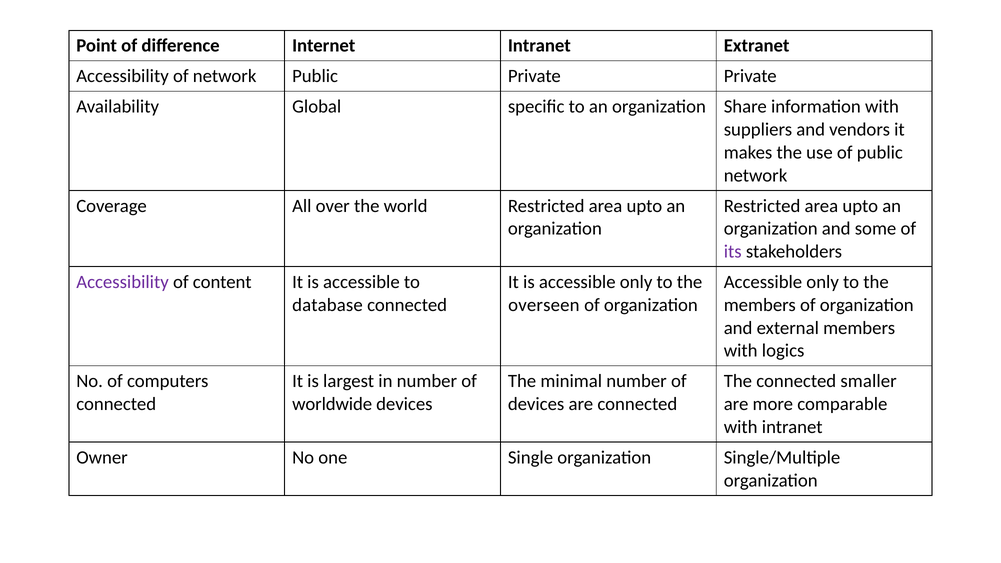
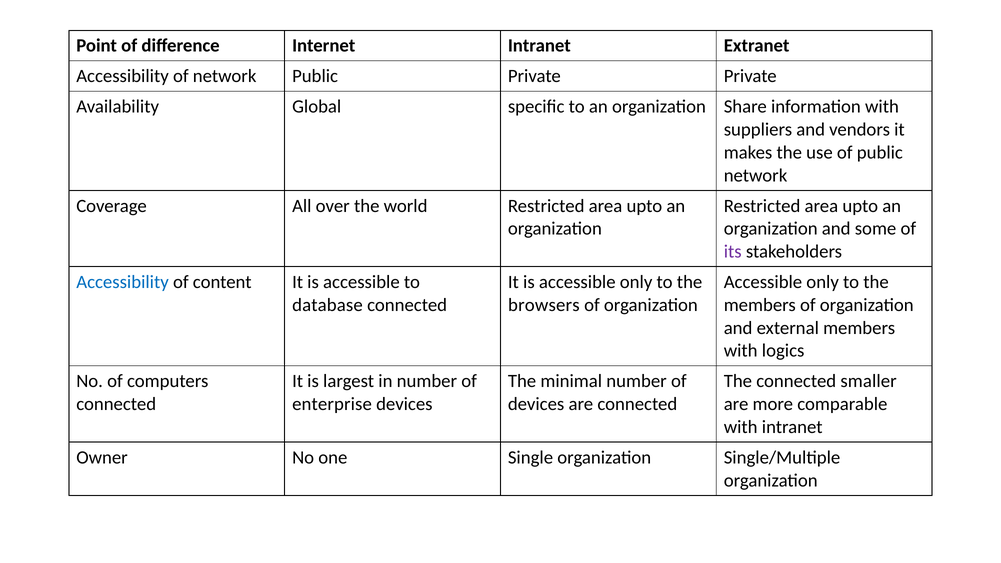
Accessibility at (123, 282) colour: purple -> blue
overseen: overseen -> browsers
worldwide: worldwide -> enterprise
